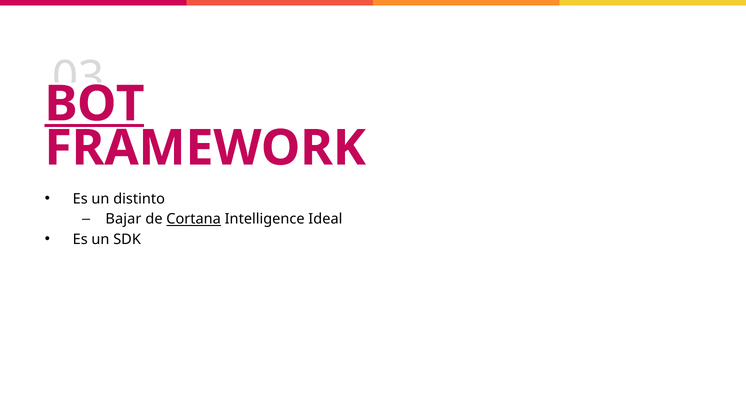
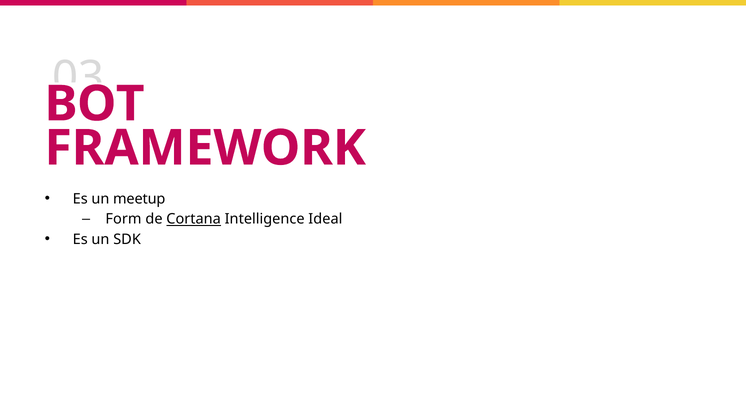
BOT underline: present -> none
distinto: distinto -> meetup
Bajar: Bajar -> Form
